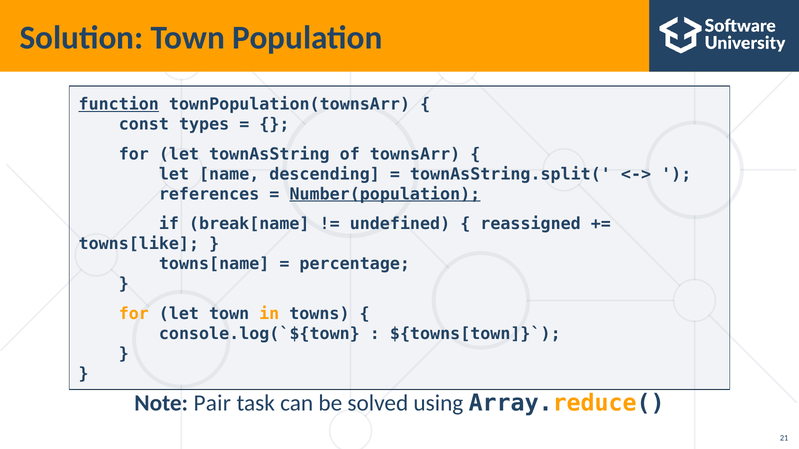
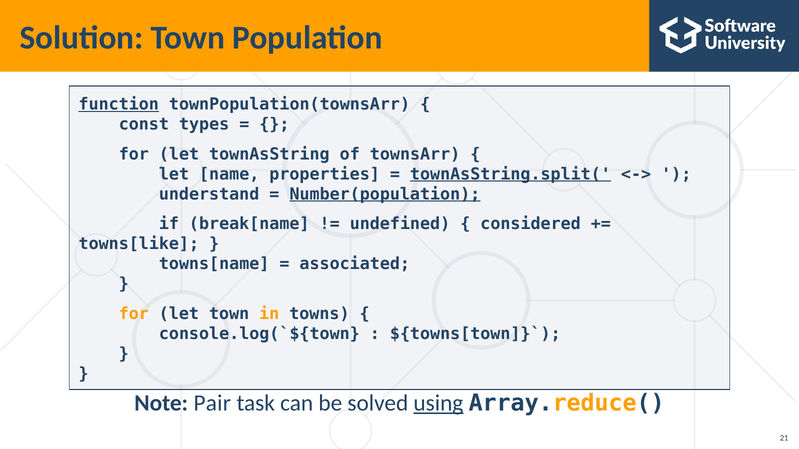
descending: descending -> properties
townAsString.split( underline: none -> present
references: references -> understand
reassigned: reassigned -> considered
percentage: percentage -> associated
using underline: none -> present
